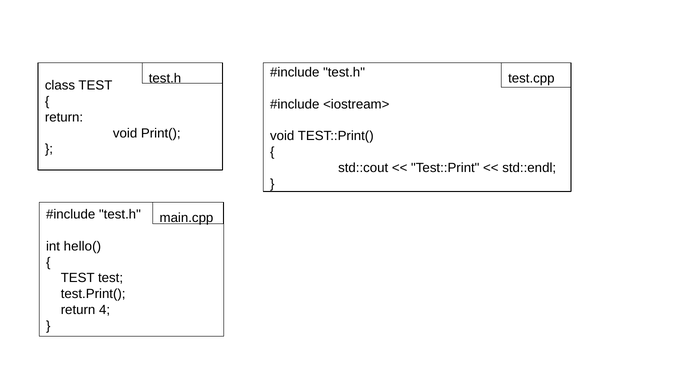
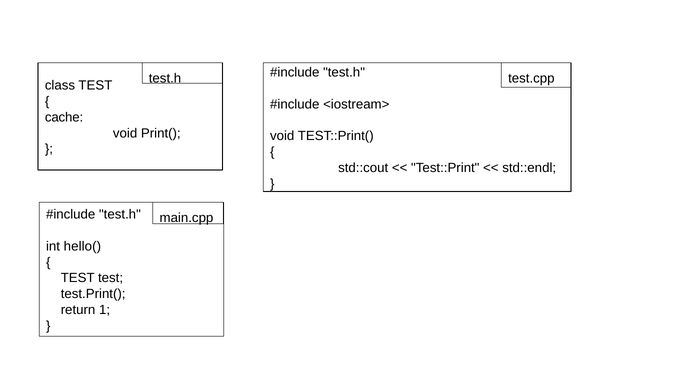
return at (64, 117): return -> cache
4: 4 -> 1
